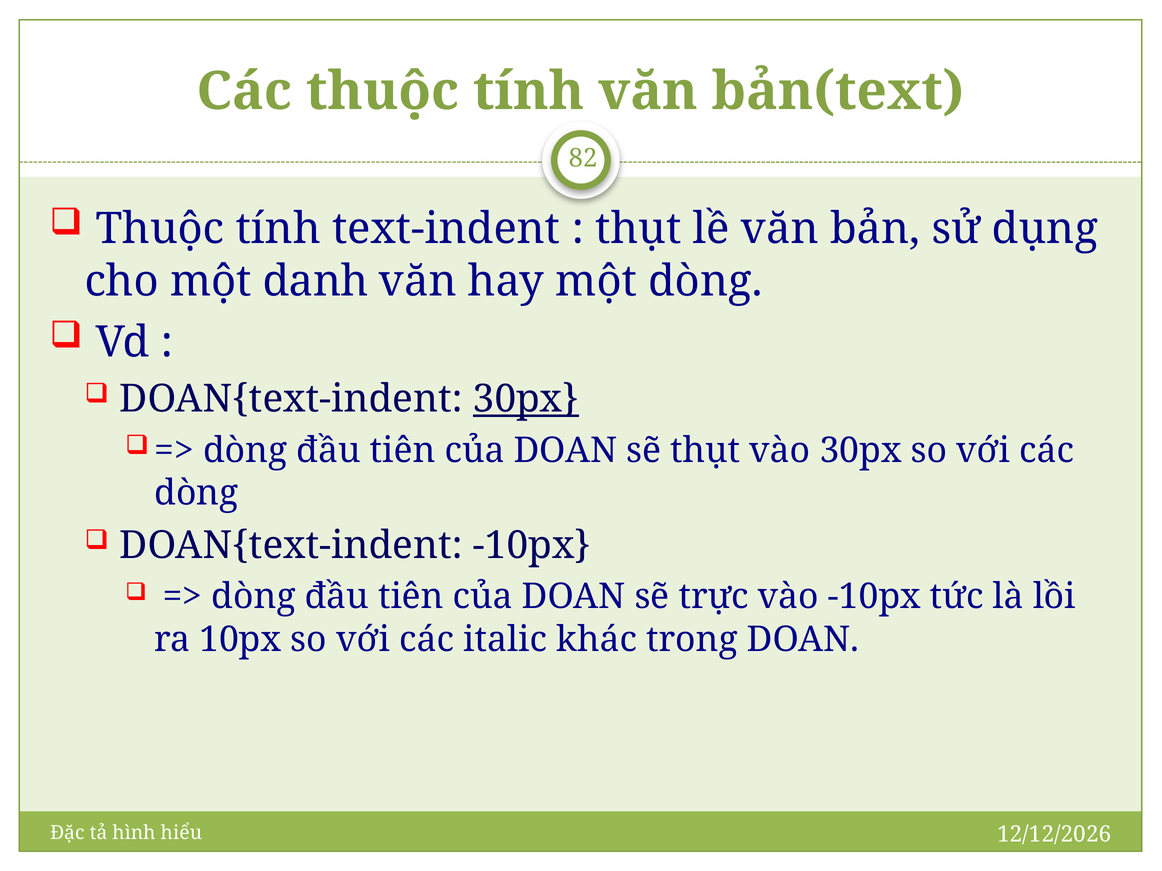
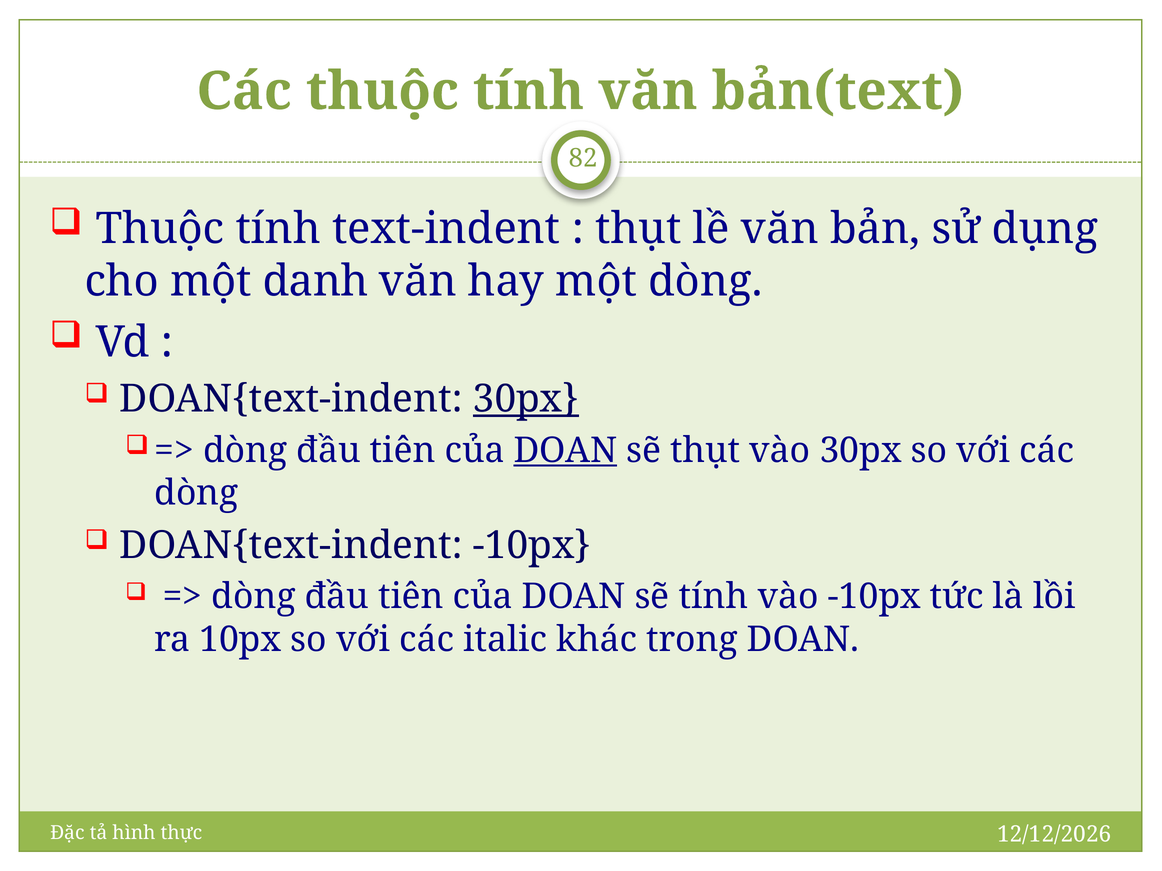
DOAN at (565, 451) underline: none -> present
sẽ trực: trực -> tính
hiểu: hiểu -> thực
